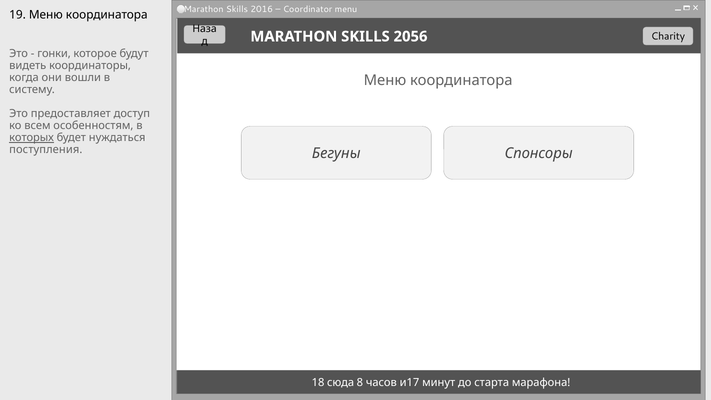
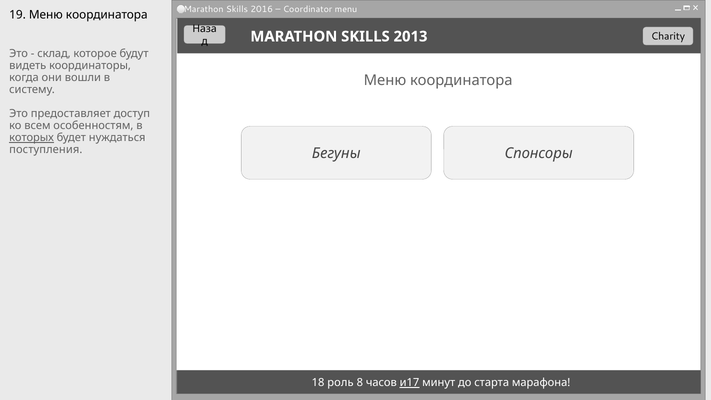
2056: 2056 -> 2013
гонки: гонки -> склад
сюда: сюда -> роль
и17 underline: none -> present
